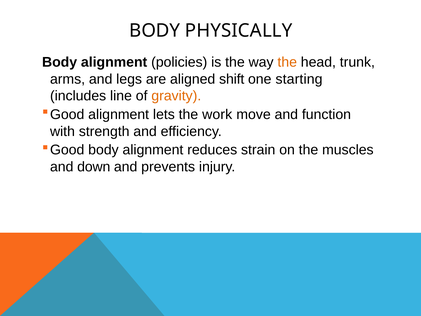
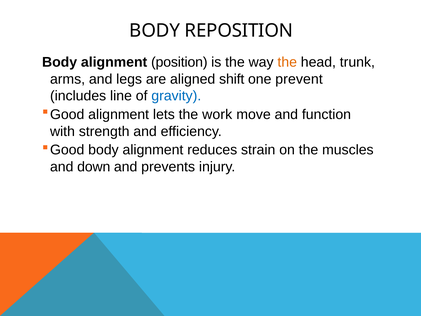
PHYSICALLY: PHYSICALLY -> REPOSITION
policies: policies -> position
starting: starting -> prevent
gravity colour: orange -> blue
